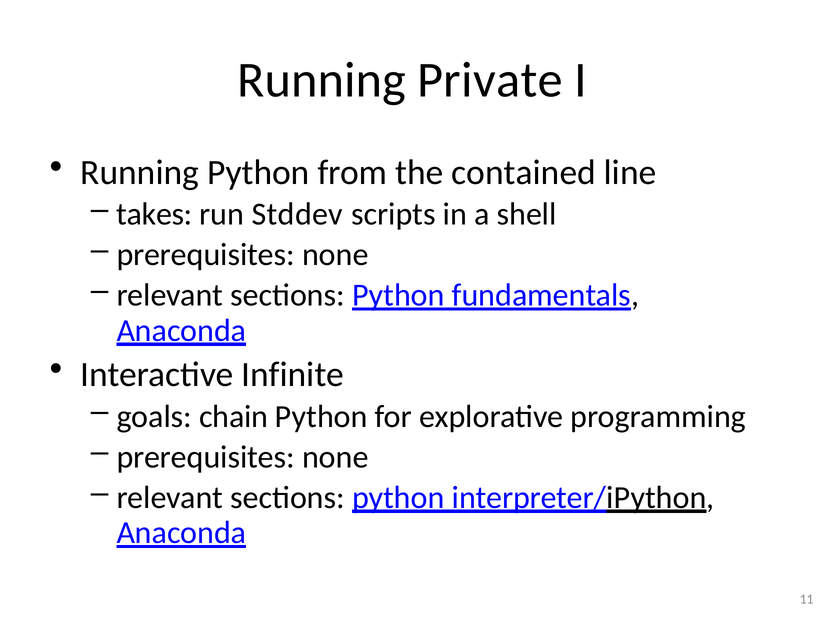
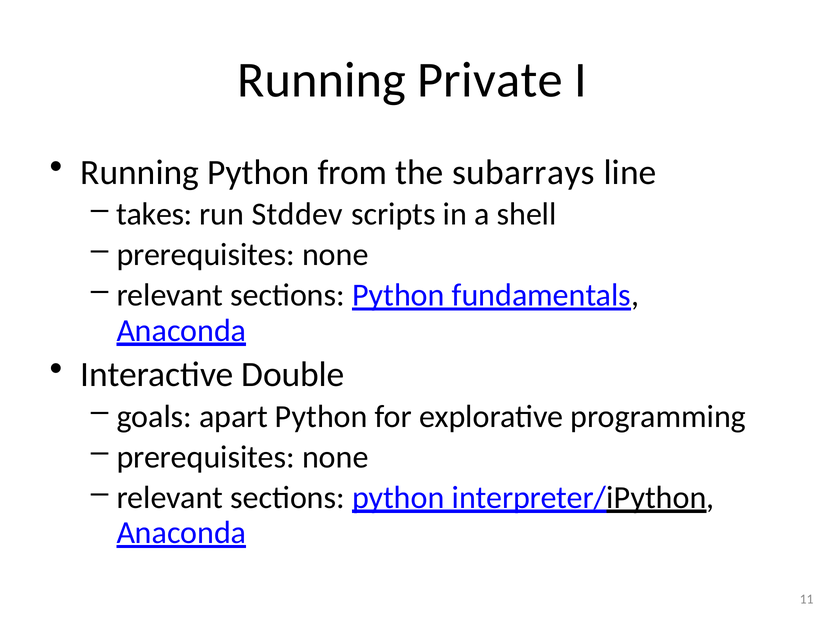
contained: contained -> subarrays
Infinite: Infinite -> Double
chain: chain -> apart
